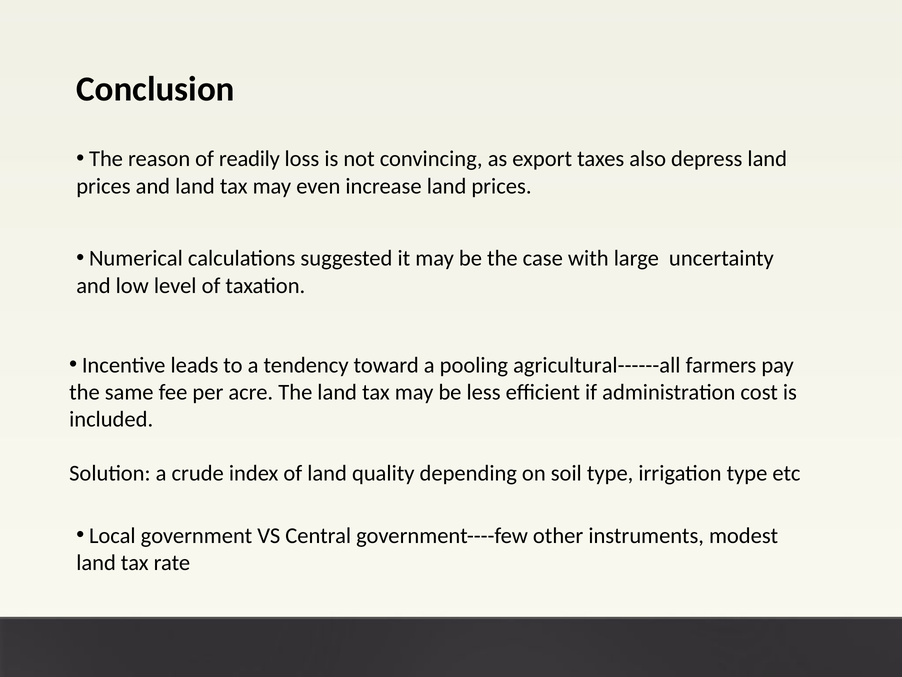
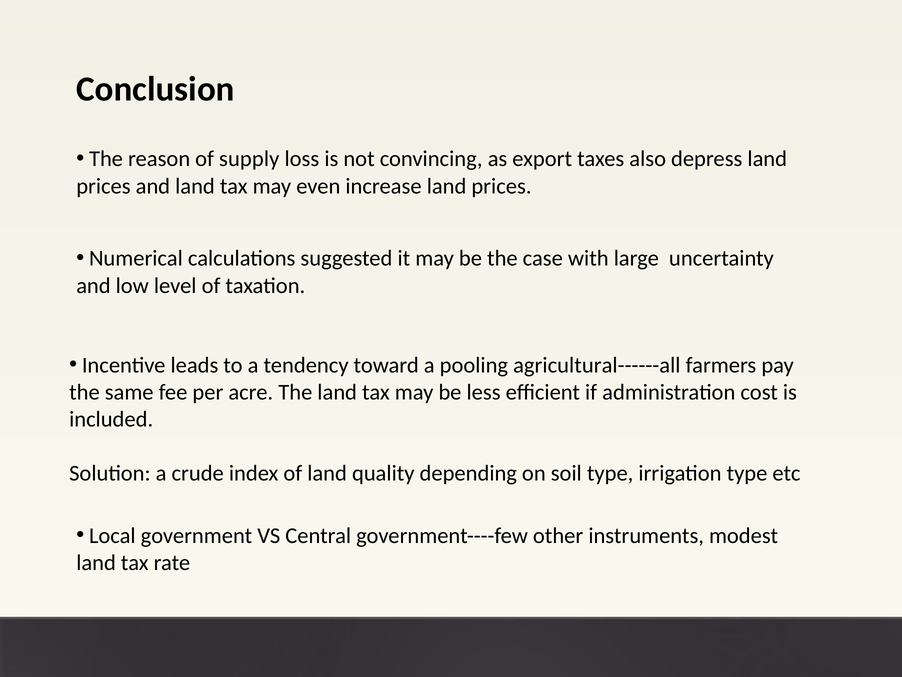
readily: readily -> supply
